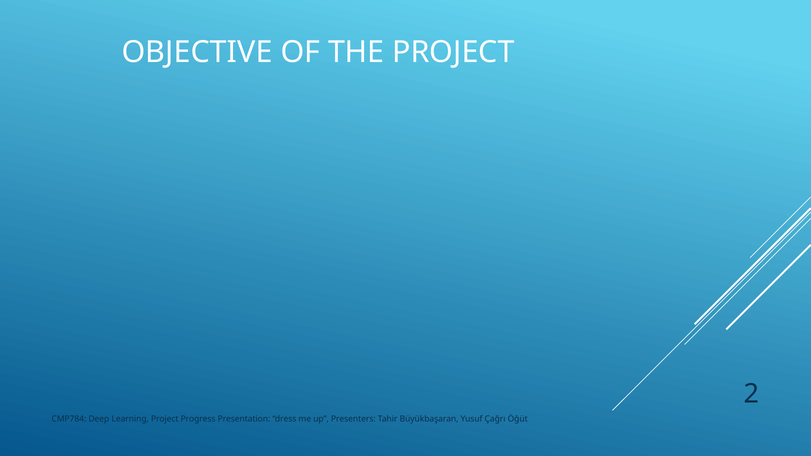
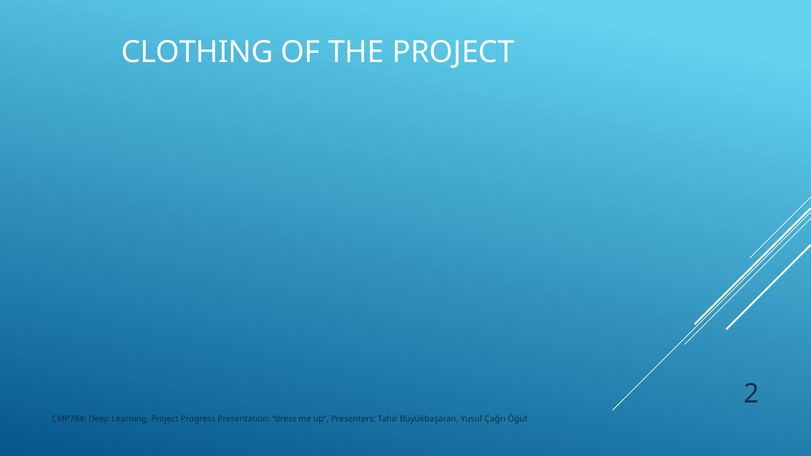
OBJECTIVE: OBJECTIVE -> CLOTHING
